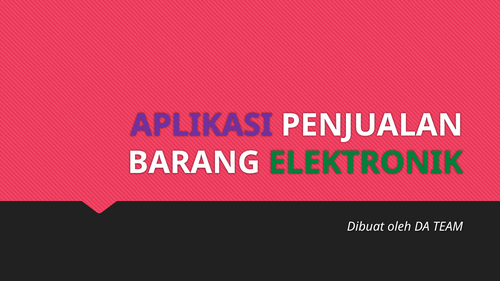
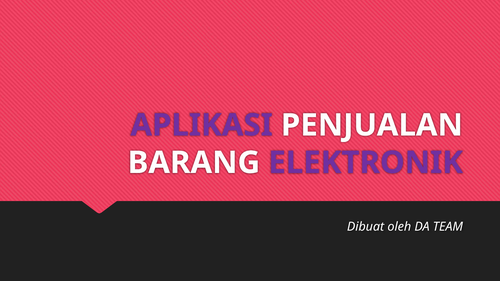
ELEKTRONIK colour: green -> purple
